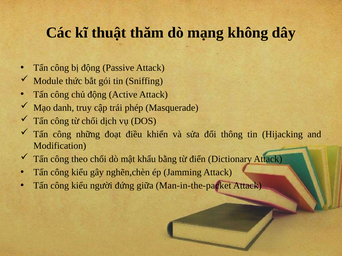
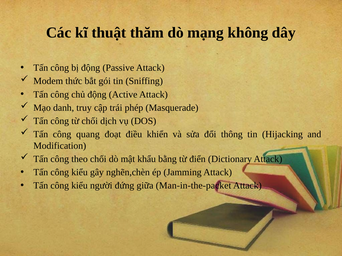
Module: Module -> Modem
những: những -> quang
